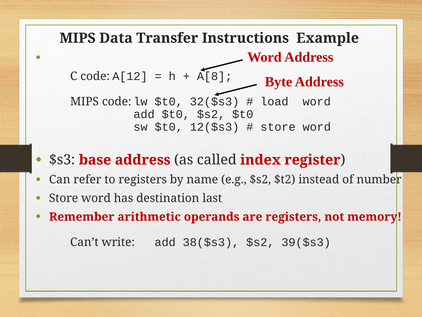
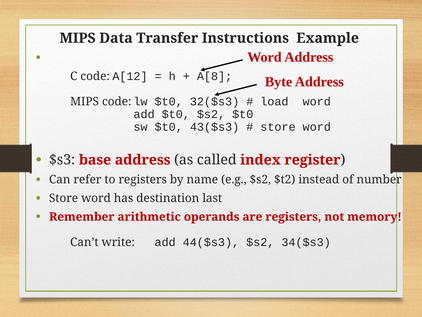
12($s3: 12($s3 -> 43($s3
38($s3: 38($s3 -> 44($s3
39($s3: 39($s3 -> 34($s3
